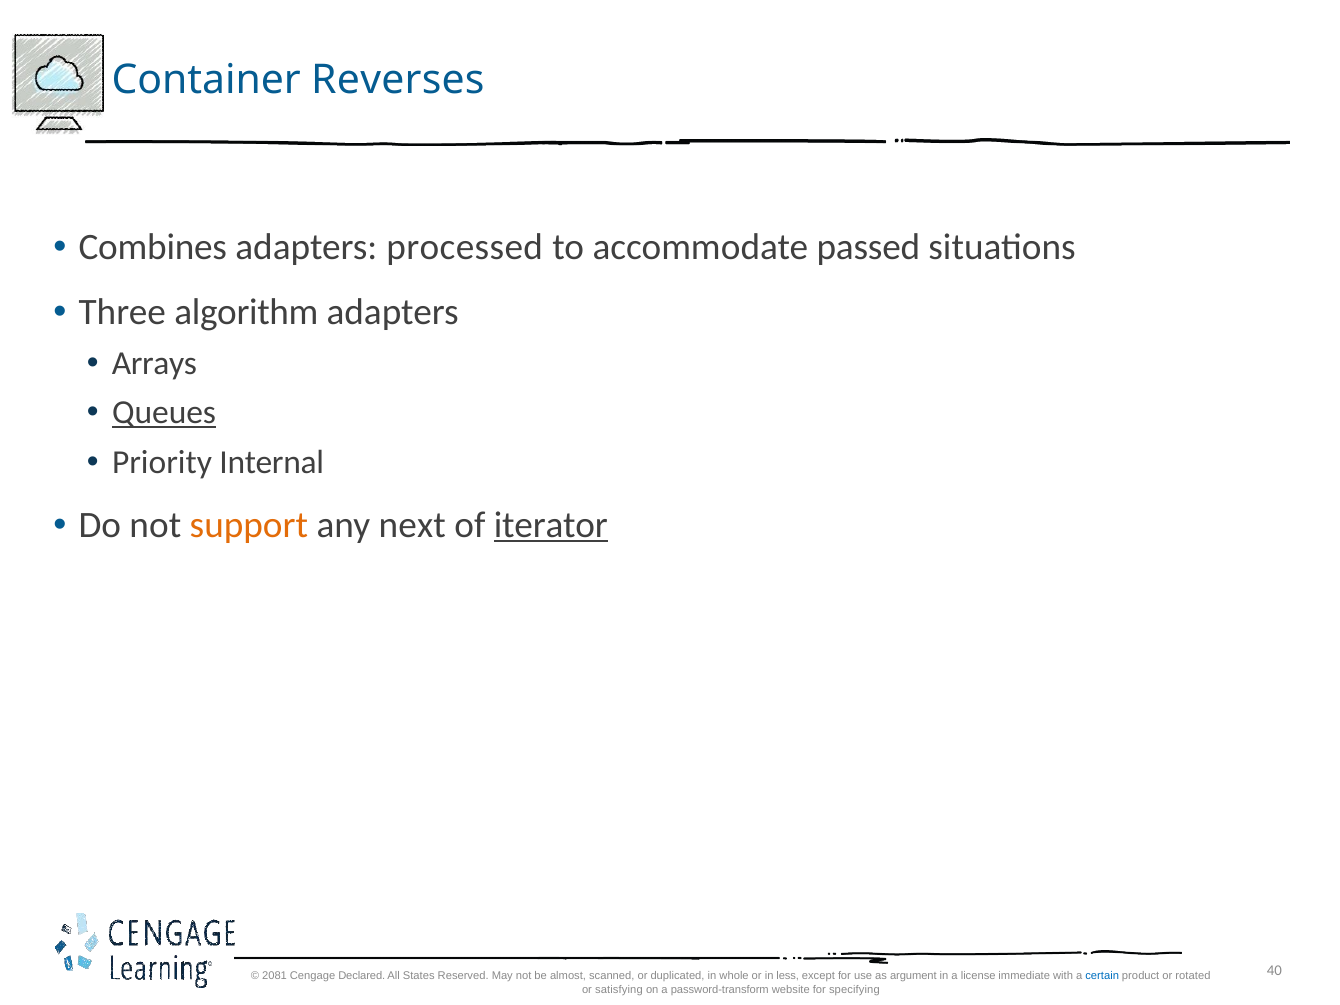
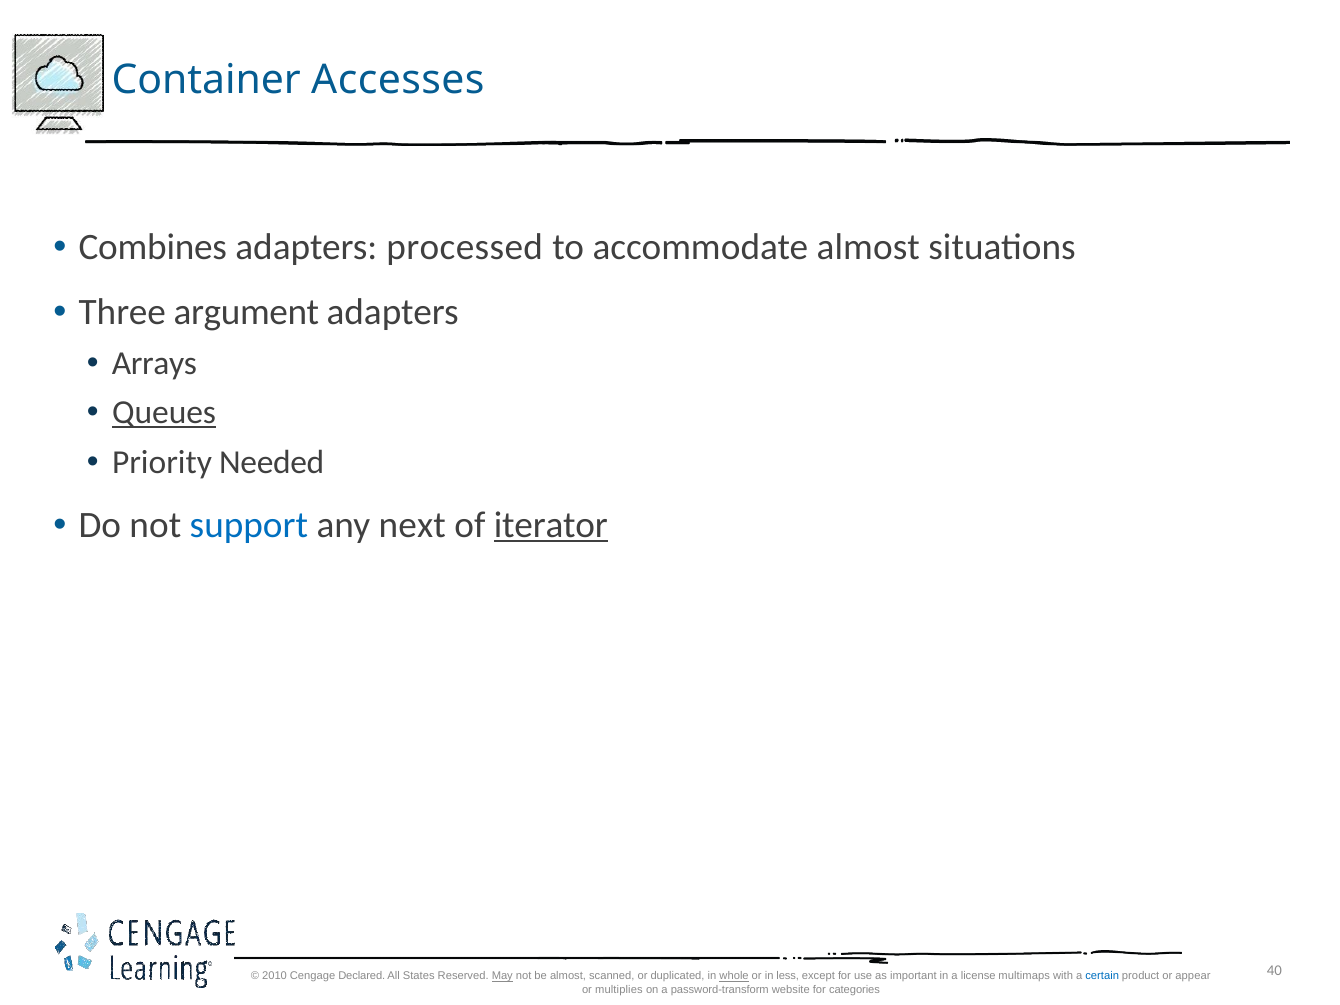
Reverses: Reverses -> Accesses
accommodate passed: passed -> almost
algorithm: algorithm -> argument
Internal: Internal -> Needed
support colour: orange -> blue
2081: 2081 -> 2010
May underline: none -> present
whole underline: none -> present
argument: argument -> important
immediate: immediate -> multimaps
rotated: rotated -> appear
satisfying: satisfying -> multiplies
specifying: specifying -> categories
